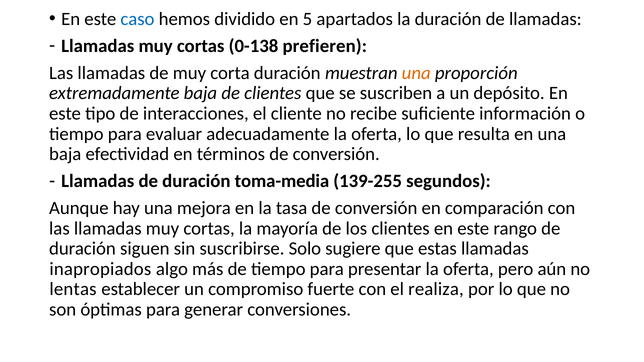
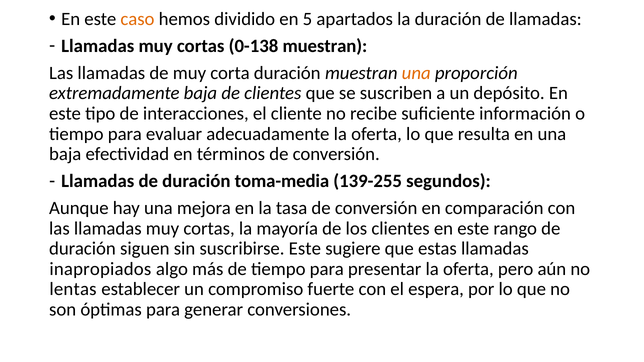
caso colour: blue -> orange
0-138 prefieren: prefieren -> muestran
suscribirse Solo: Solo -> Este
realiza: realiza -> espera
